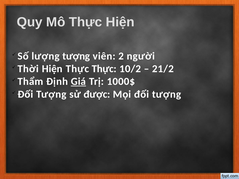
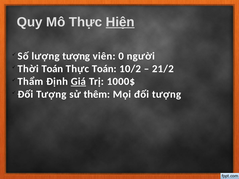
Hiện at (120, 22) underline: none -> present
2: 2 -> 0
Thời Hiện: Hiện -> Toán
Thực Thực: Thực -> Toán
được: được -> thêm
